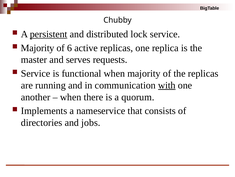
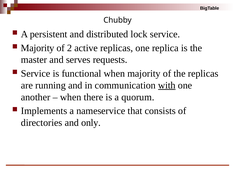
persistent underline: present -> none
6: 6 -> 2
jobs: jobs -> only
